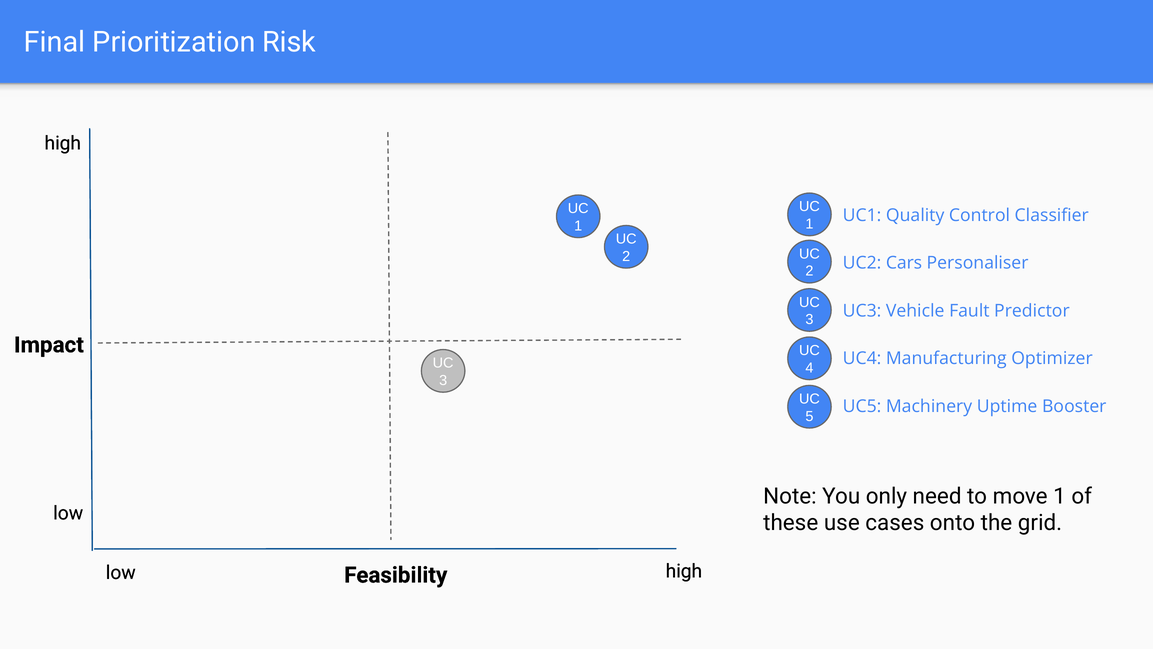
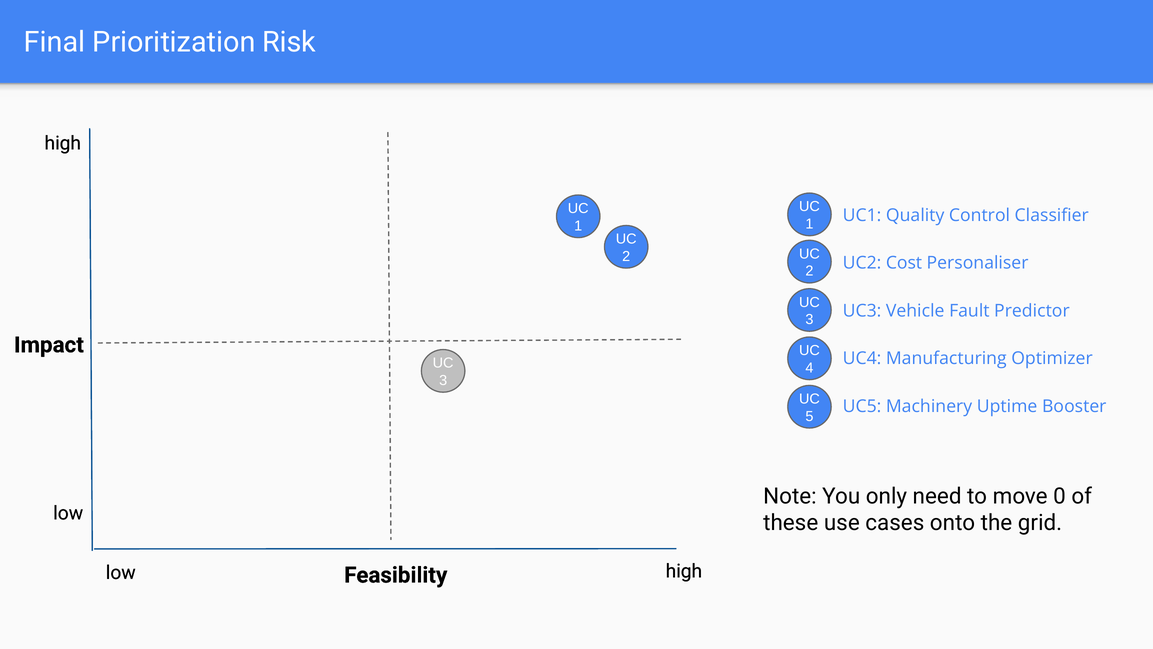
Cars: Cars -> Cost
move 1: 1 -> 0
